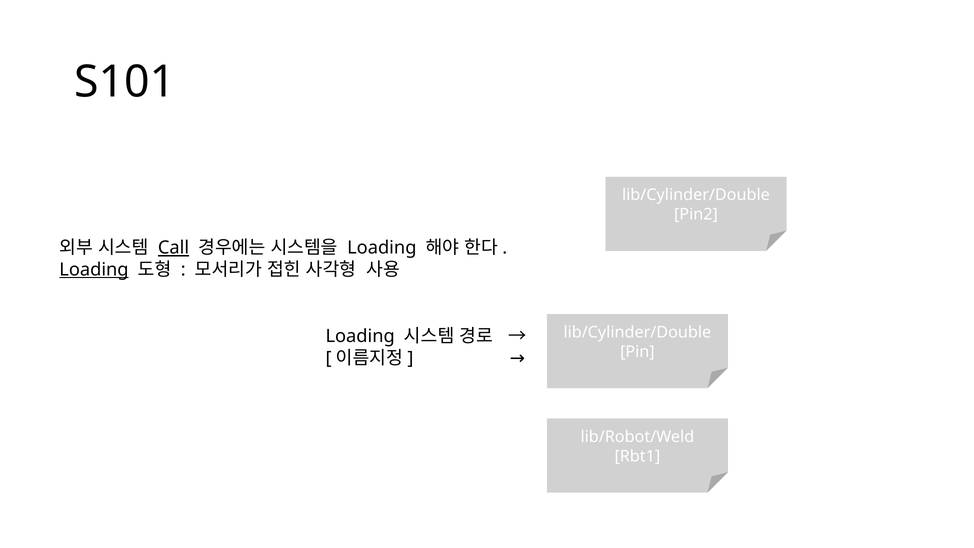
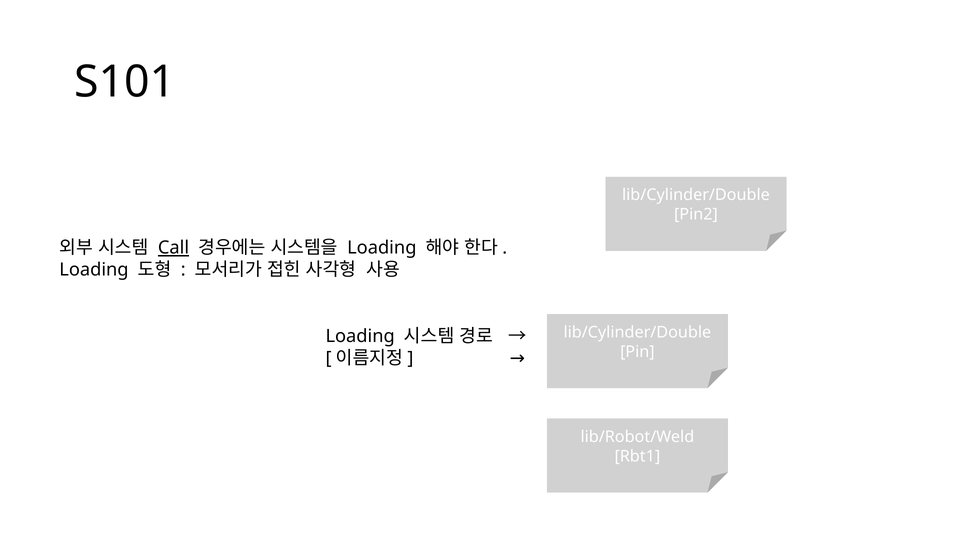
Loading at (94, 270) underline: present -> none
